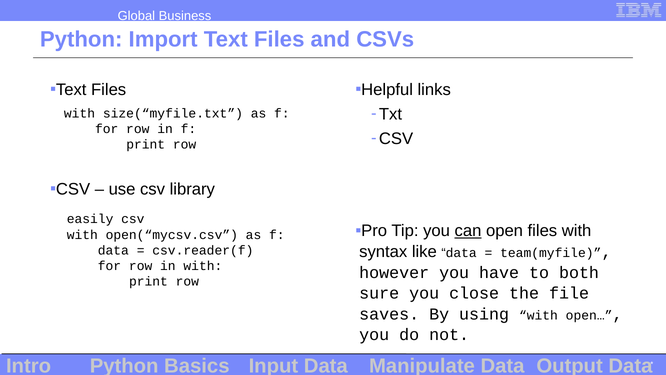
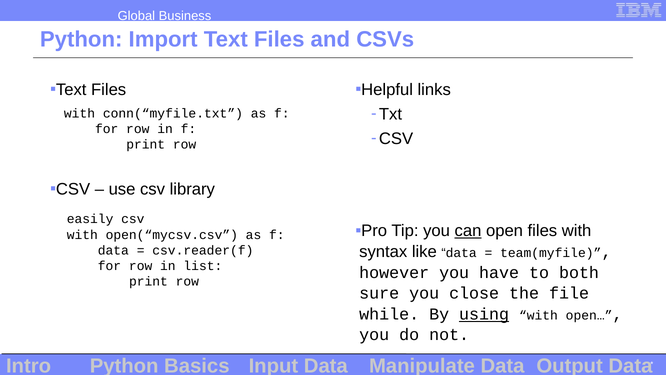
size(“myfile.txt: size(“myfile.txt -> conn(“myfile.txt
in with: with -> list
saves: saves -> while
using underline: none -> present
